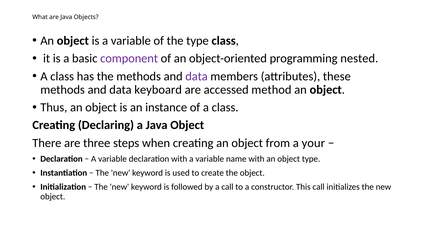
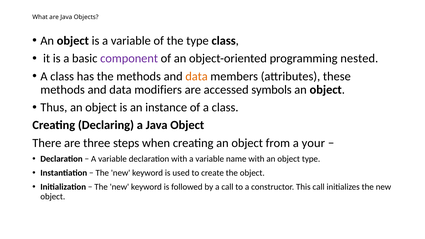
data at (197, 76) colour: purple -> orange
keyboard: keyboard -> modifiers
method: method -> symbols
